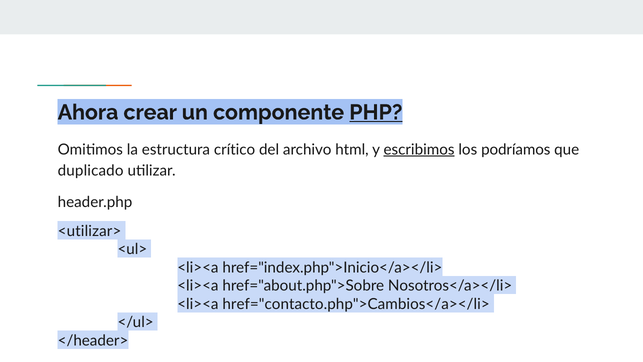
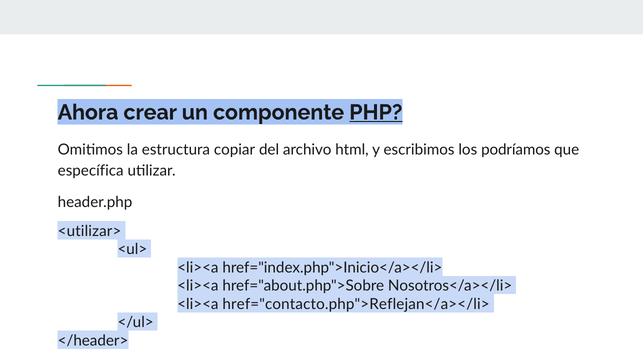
crítico: crítico -> copiar
escribimos underline: present -> none
duplicado: duplicado -> específica
href="contacto.php">Cambios</a></li>: href="contacto.php">Cambios</a></li> -> href="contacto.php">Reflejan</a></li>
